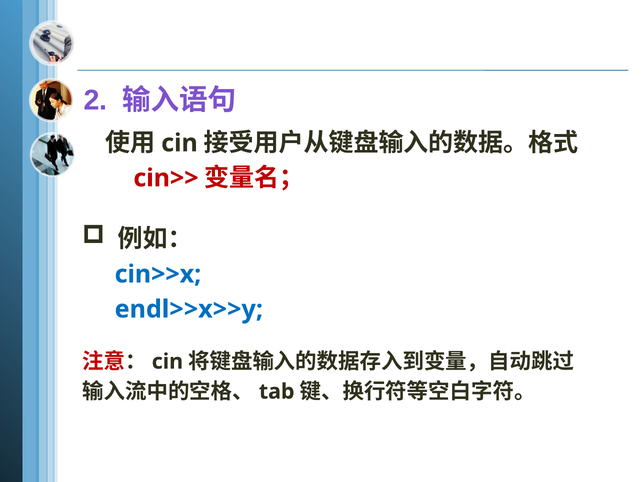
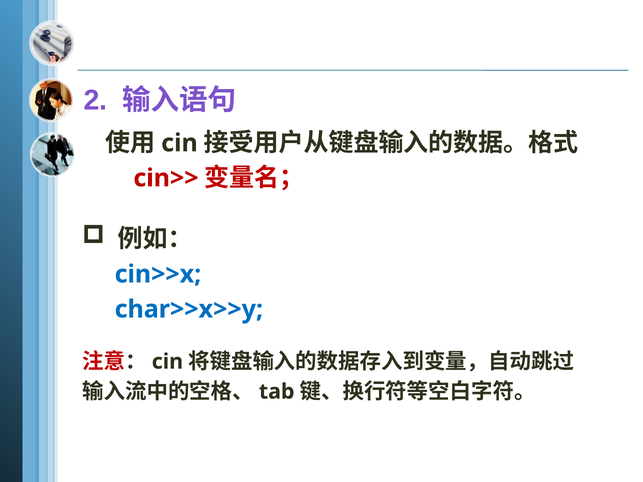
endl>>x>>y: endl>>x>>y -> char>>x>>y
